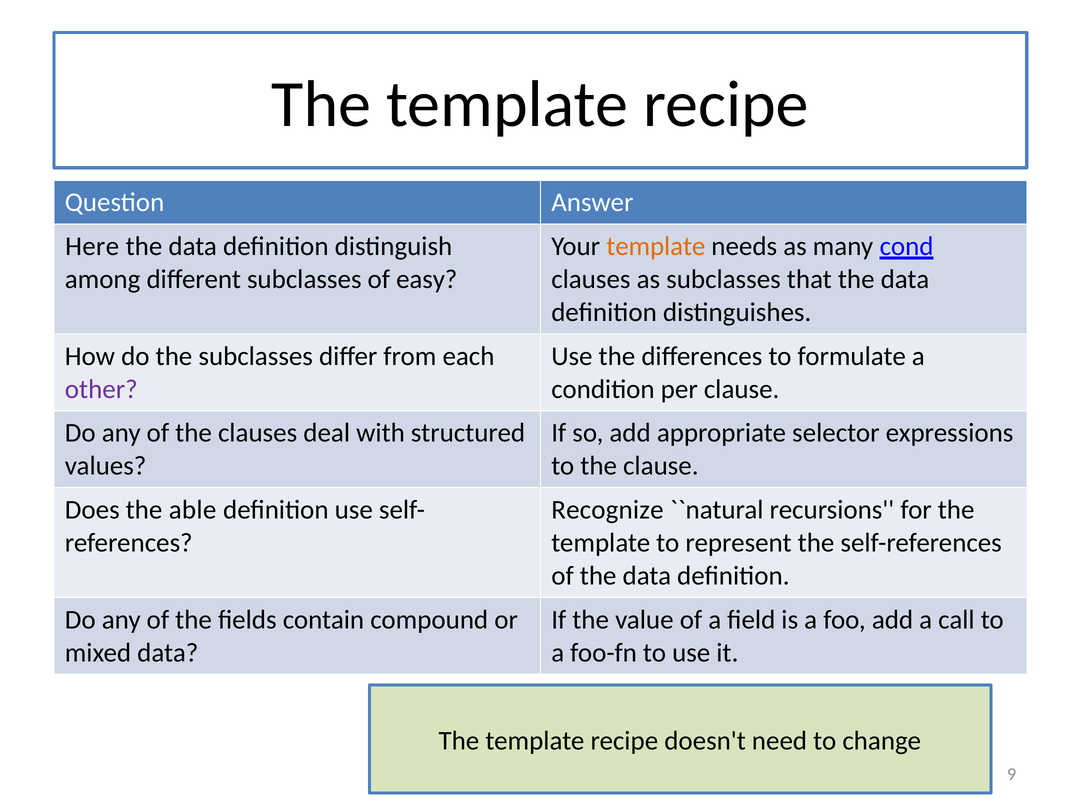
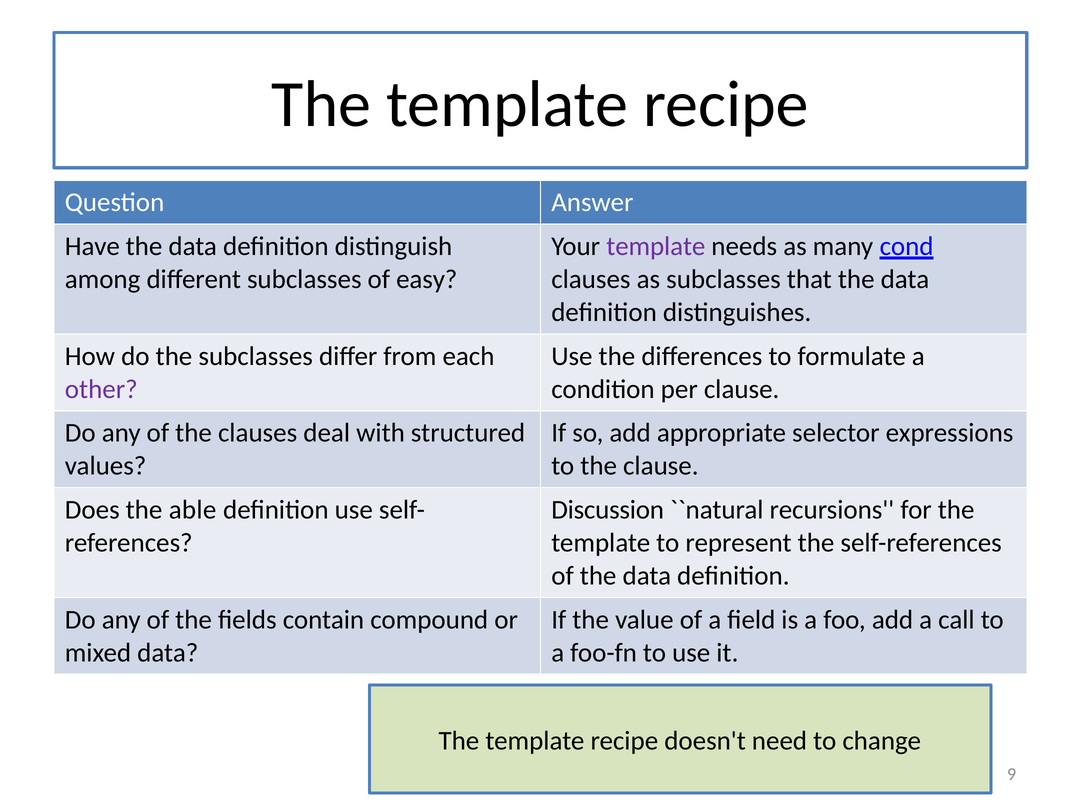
Here: Here -> Have
template at (656, 246) colour: orange -> purple
Recognize: Recognize -> Discussion
